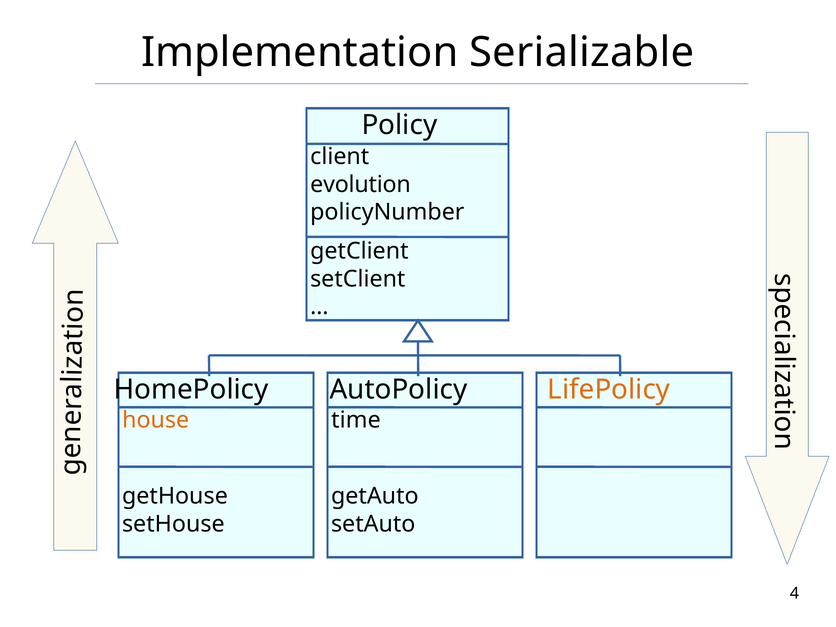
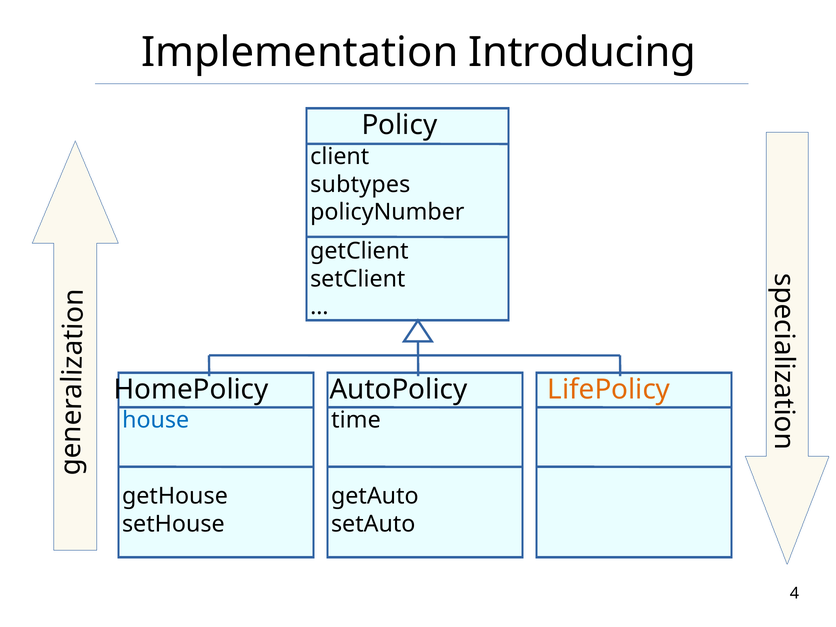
Serializable: Serializable -> Introducing
evolution: evolution -> subtypes
house colour: orange -> blue
